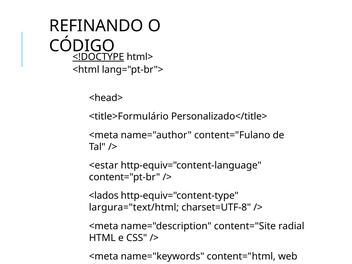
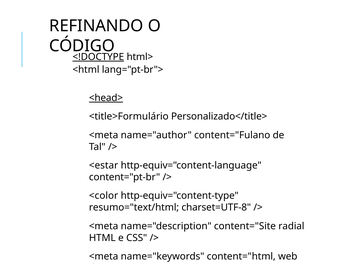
<head> underline: none -> present
<lados: <lados -> <color
largura="text/html: largura="text/html -> resumo="text/html
